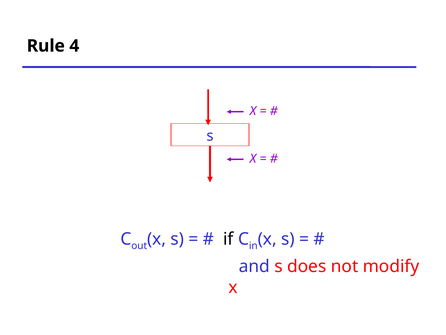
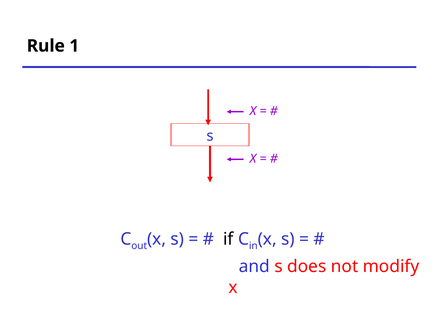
4: 4 -> 1
